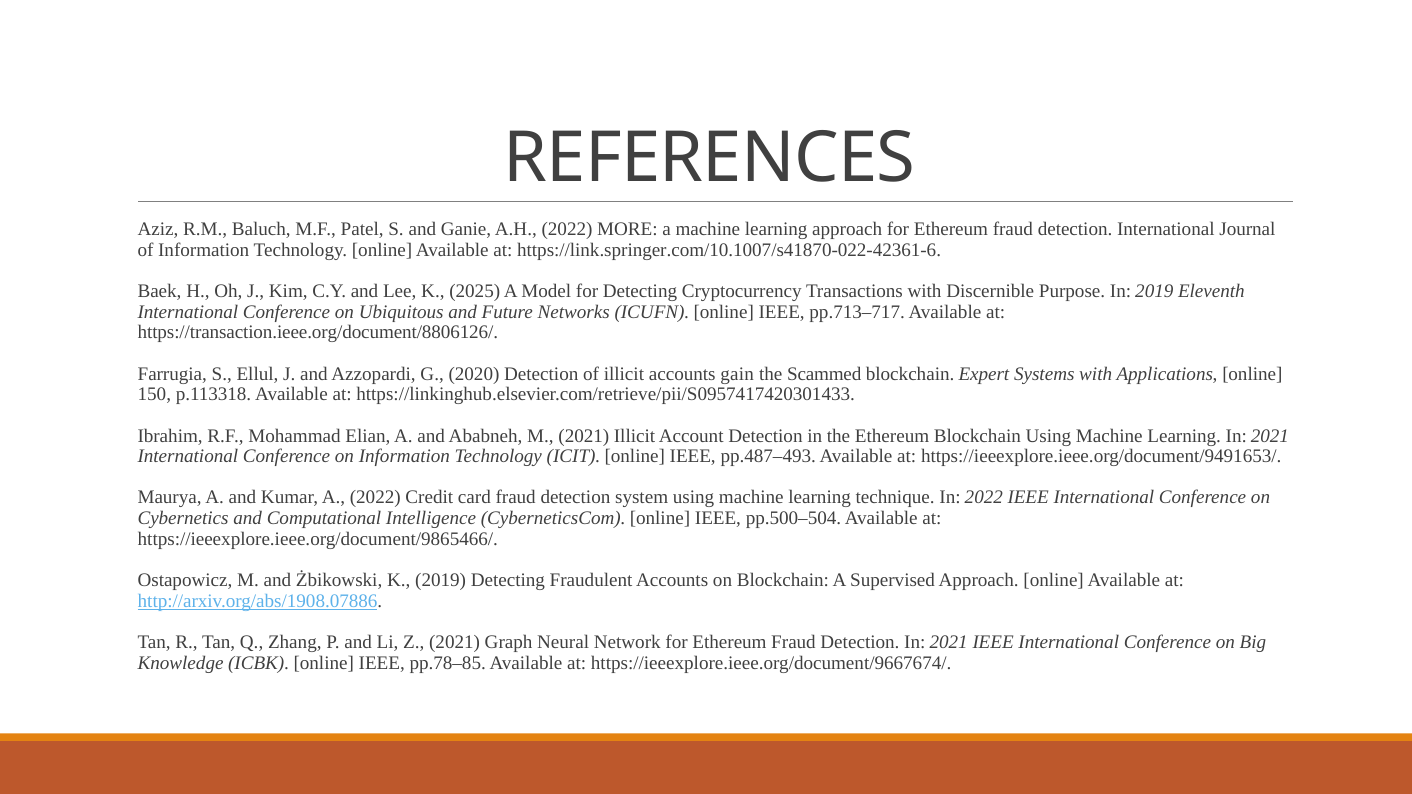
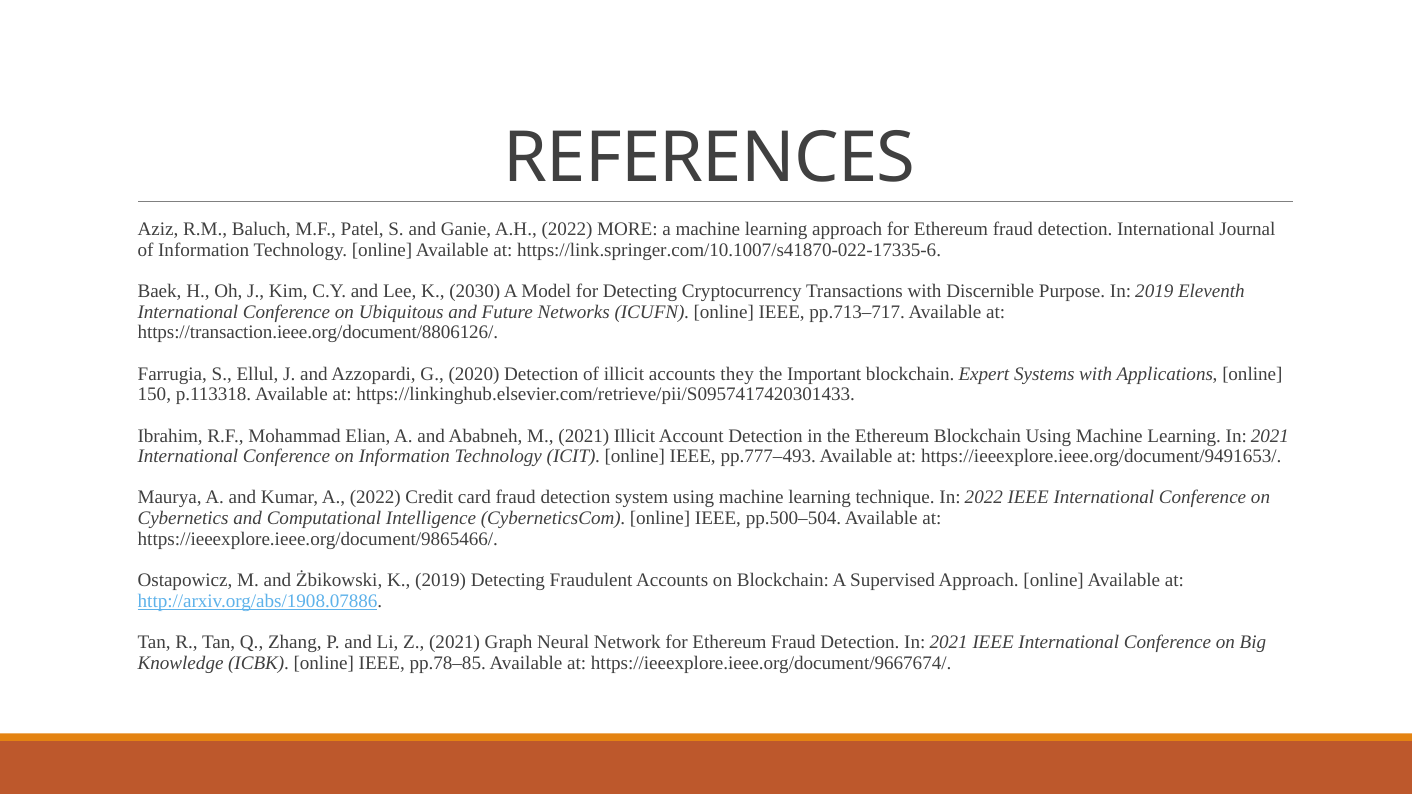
https://link.springer.com/10.1007/s41870-022-42361-6: https://link.springer.com/10.1007/s41870-022-42361-6 -> https://link.springer.com/10.1007/s41870-022-17335-6
2025: 2025 -> 2030
gain: gain -> they
Scammed: Scammed -> Important
pp.487–493: pp.487–493 -> pp.777–493
